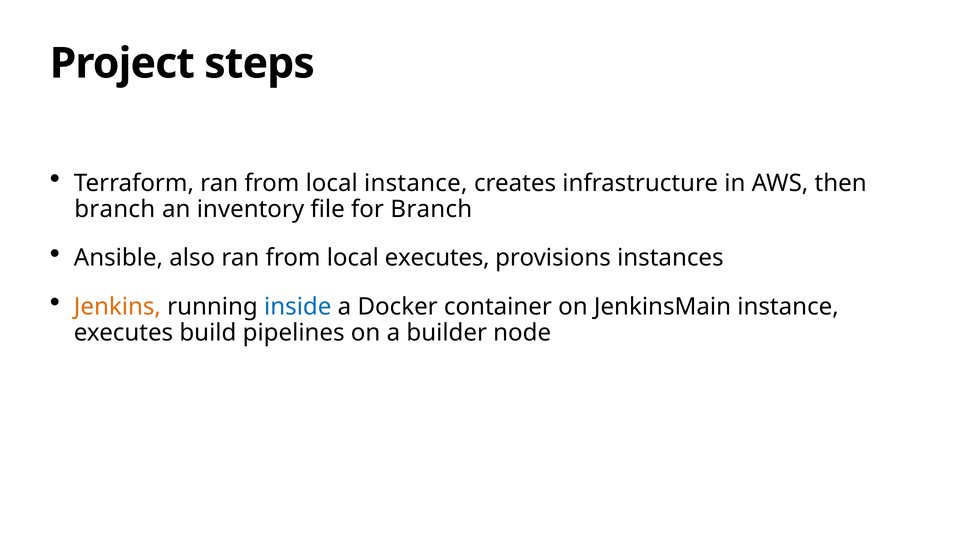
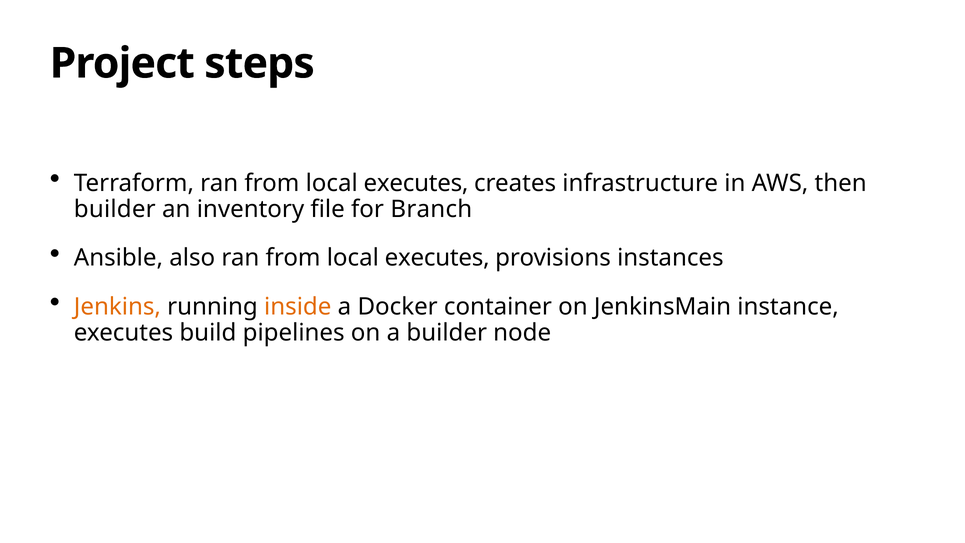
instance at (416, 183): instance -> executes
branch at (115, 209): branch -> builder
inside colour: blue -> orange
